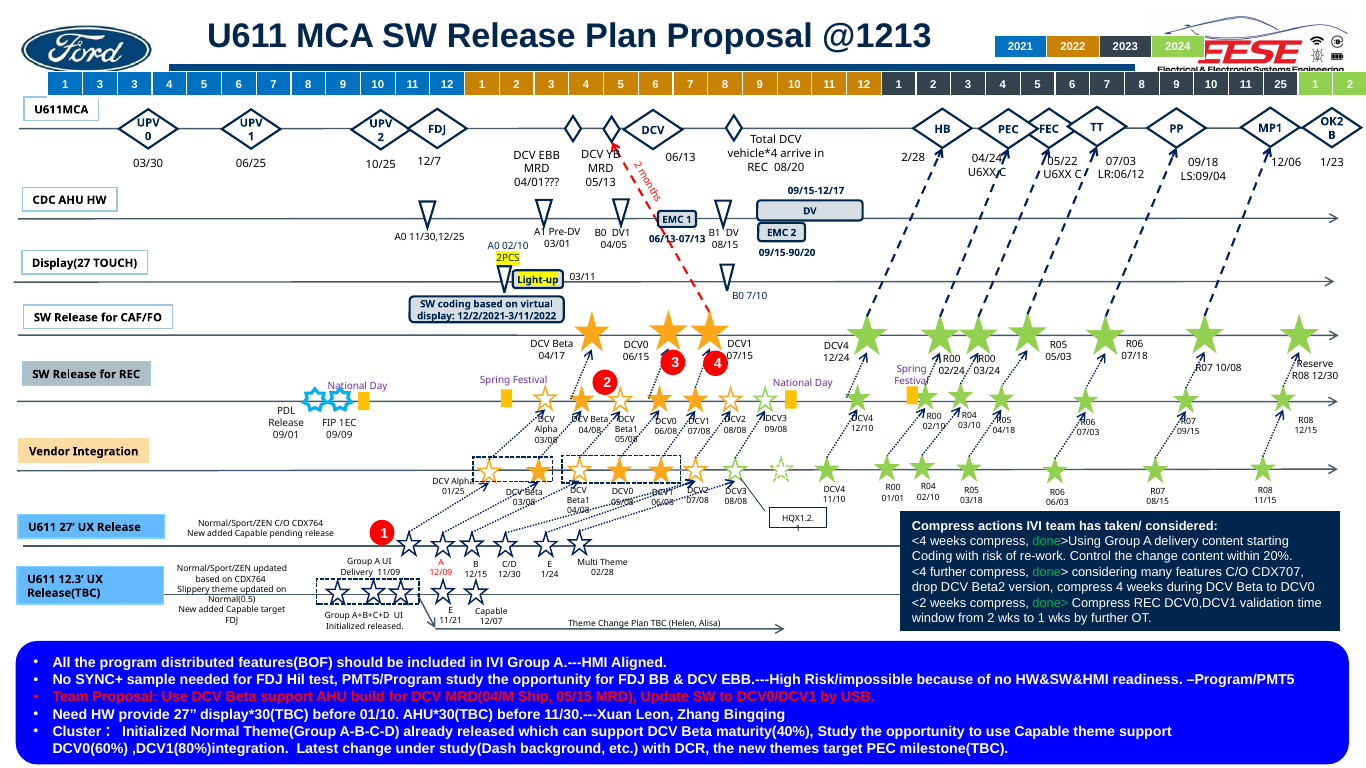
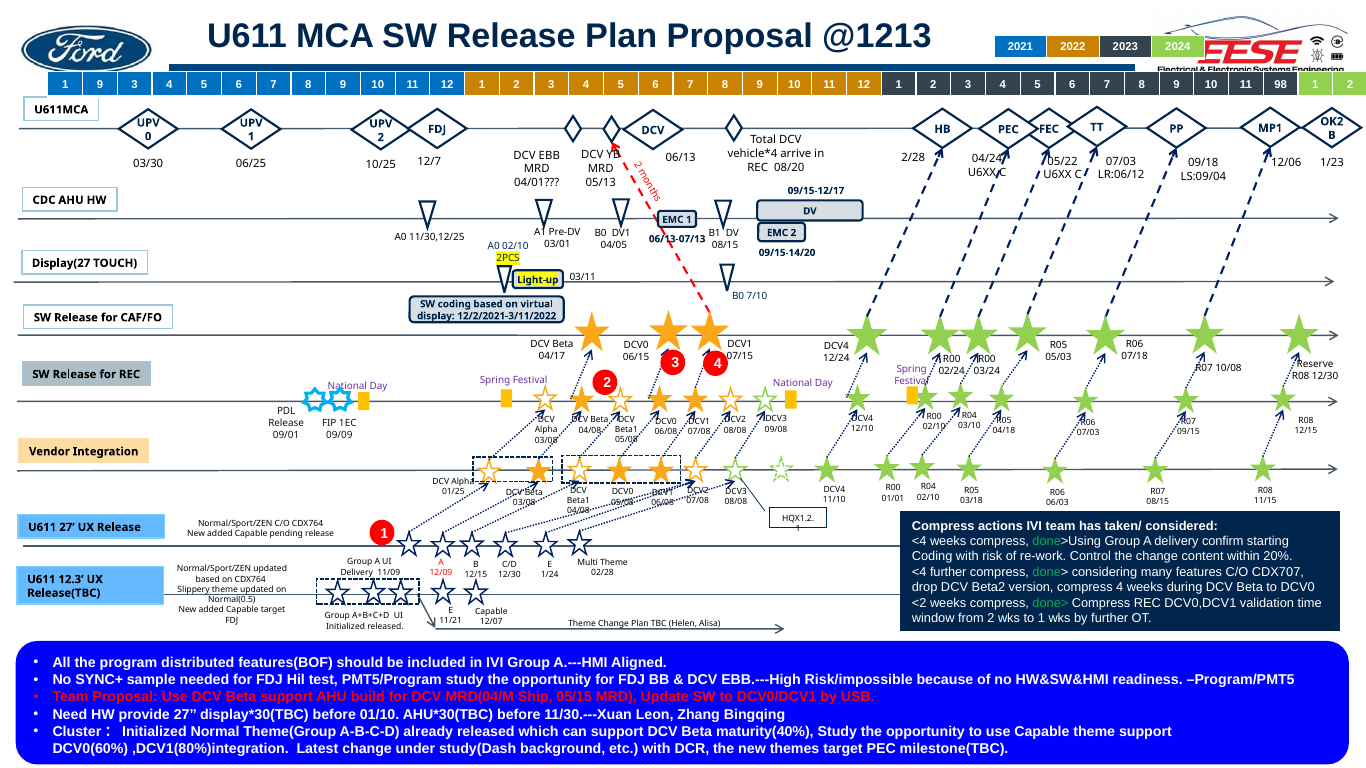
1 3: 3 -> 9
25: 25 -> 98
09/15-90/20: 09/15-90/20 -> 09/15-14/20
delivery content: content -> confirm
